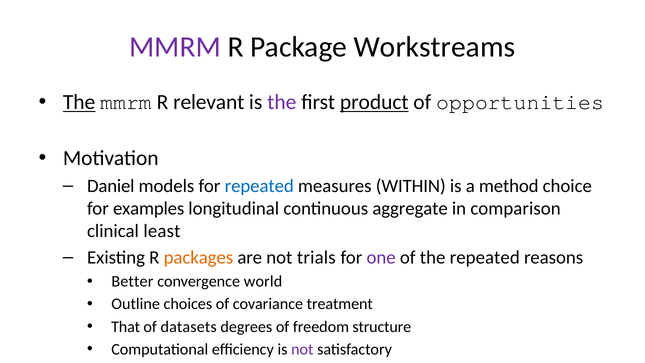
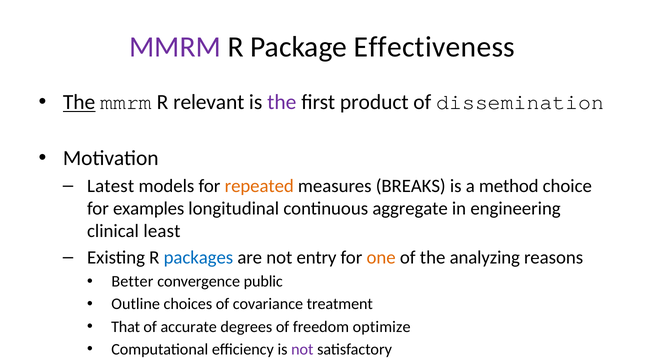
Workstreams: Workstreams -> Effectiveness
product underline: present -> none
opportunities: opportunities -> dissemination
Daniel: Daniel -> Latest
repeated at (259, 186) colour: blue -> orange
WITHIN: WITHIN -> BREAKS
comparison: comparison -> engineering
packages colour: orange -> blue
trials: trials -> entry
one colour: purple -> orange
the repeated: repeated -> analyzing
world: world -> public
datasets: datasets -> accurate
structure: structure -> optimize
